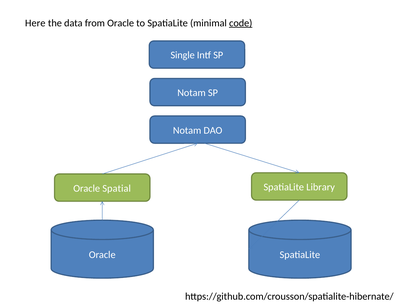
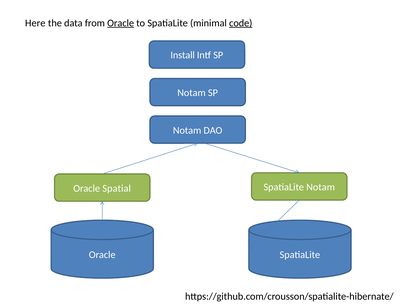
Oracle at (121, 23) underline: none -> present
Single: Single -> Install
Library at (321, 187): Library -> Notam
